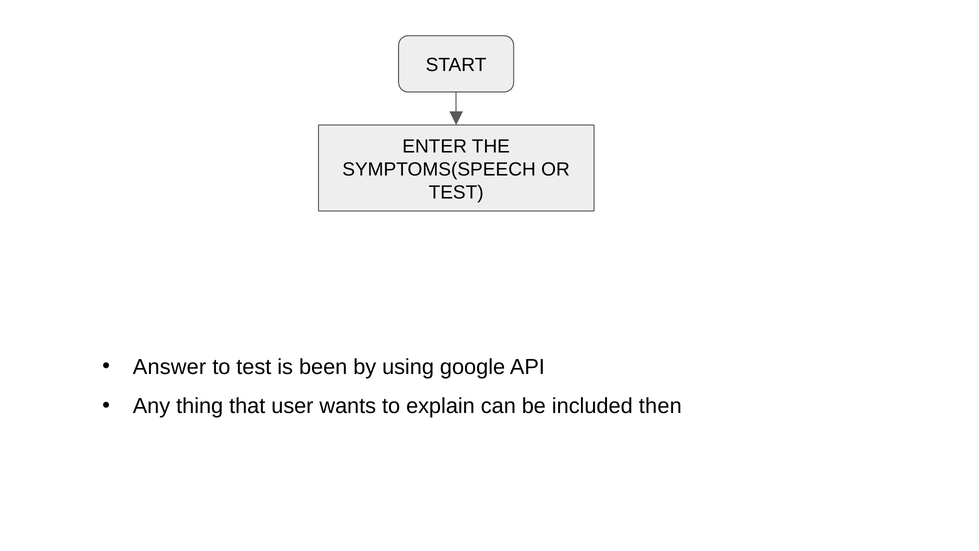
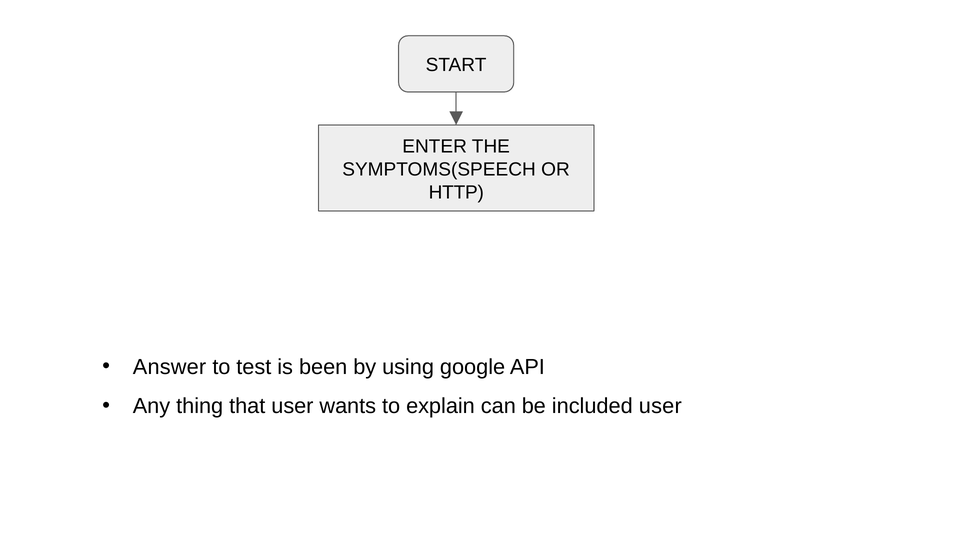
TEST at (456, 192): TEST -> HTTP
included then: then -> user
